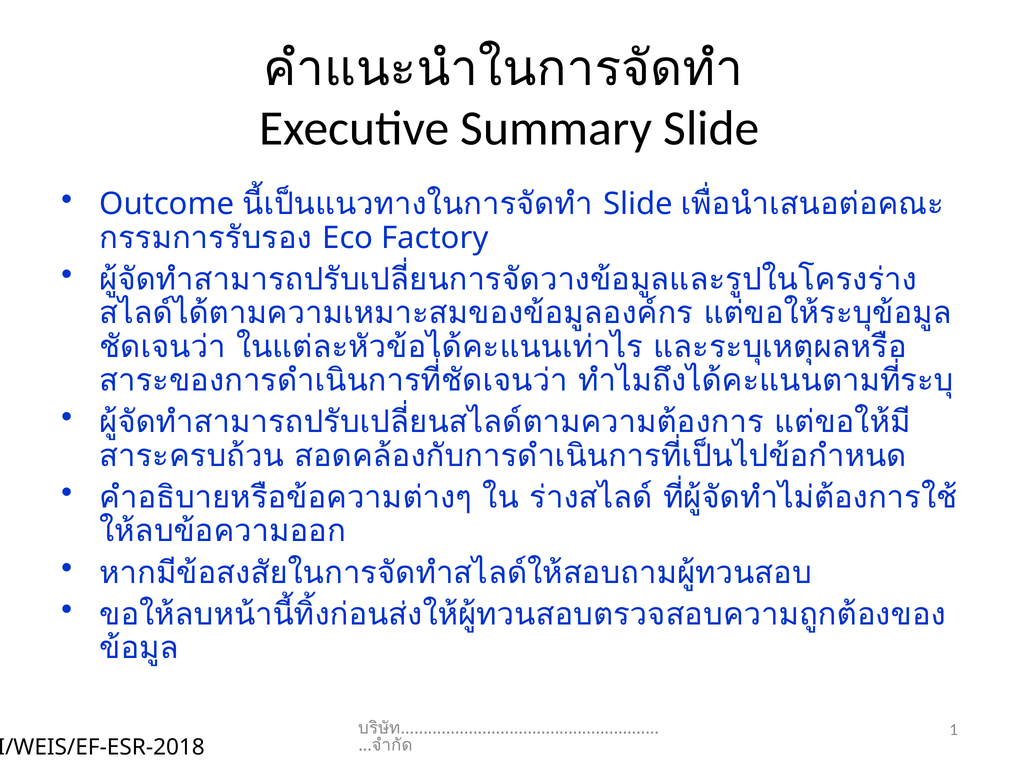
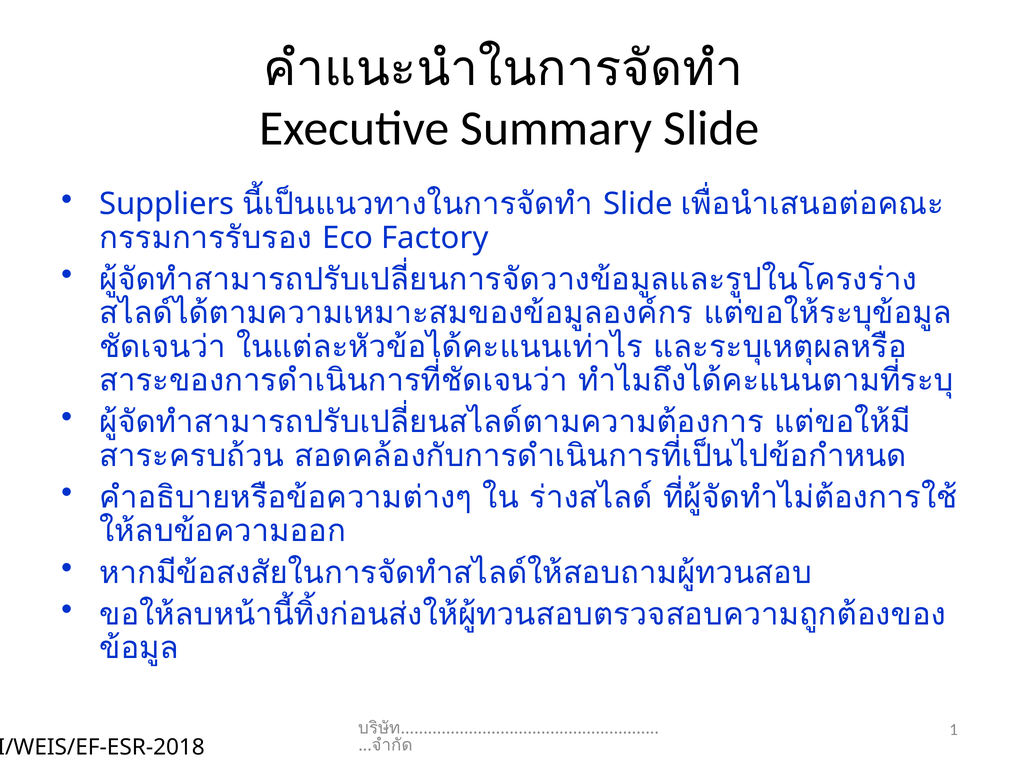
Outcome: Outcome -> Suppliers
